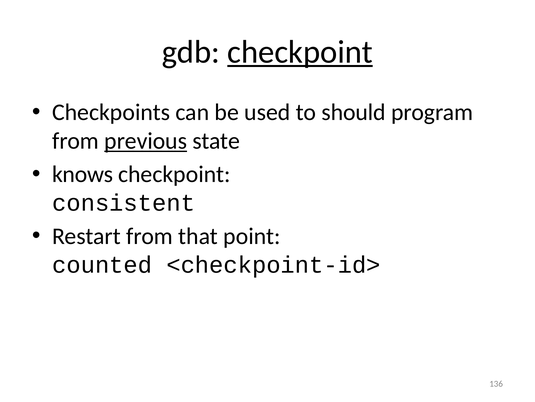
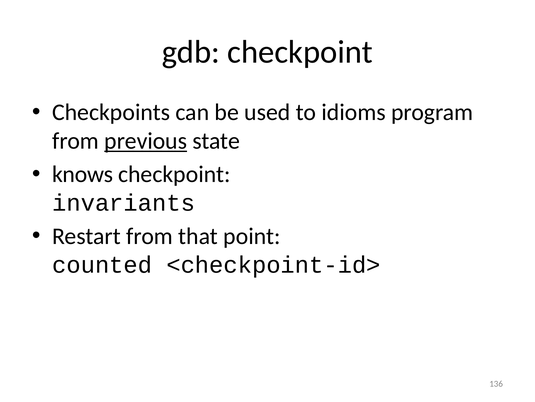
checkpoint at (300, 52) underline: present -> none
should: should -> idioms
consistent: consistent -> invariants
